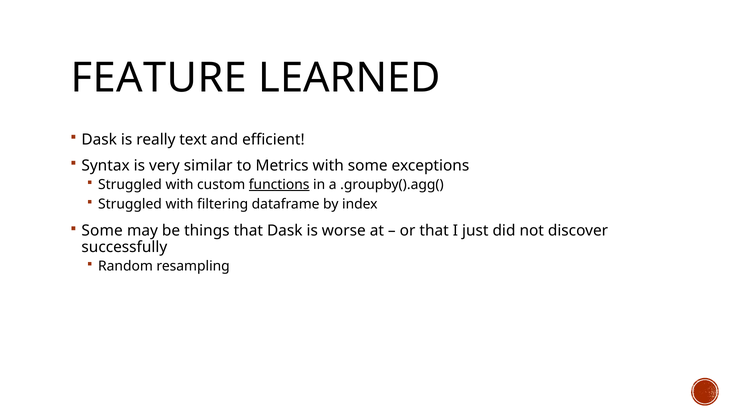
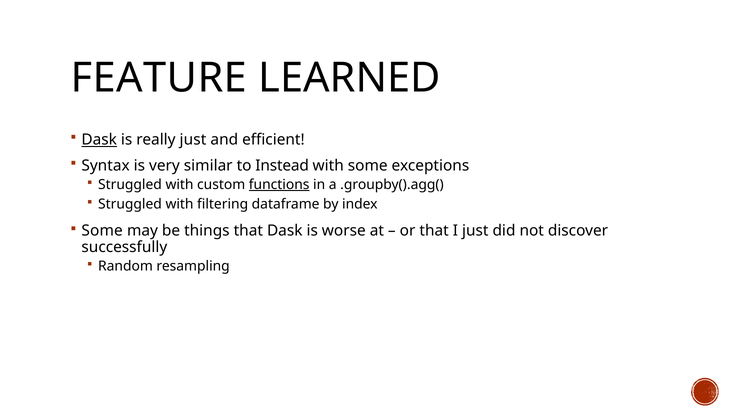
Dask at (99, 140) underline: none -> present
really text: text -> just
Metrics: Metrics -> Instead
